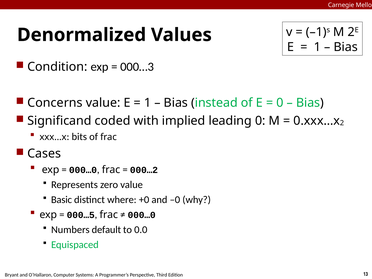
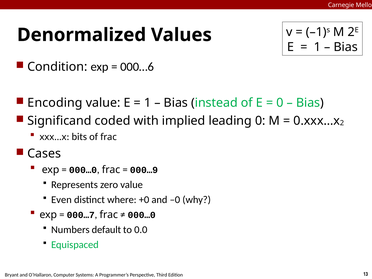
000…3: 000…3 -> 000…6
Concerns: Concerns -> Encoding
000…2: 000…2 -> 000…9
Basic: Basic -> Even
000…5: 000…5 -> 000…7
